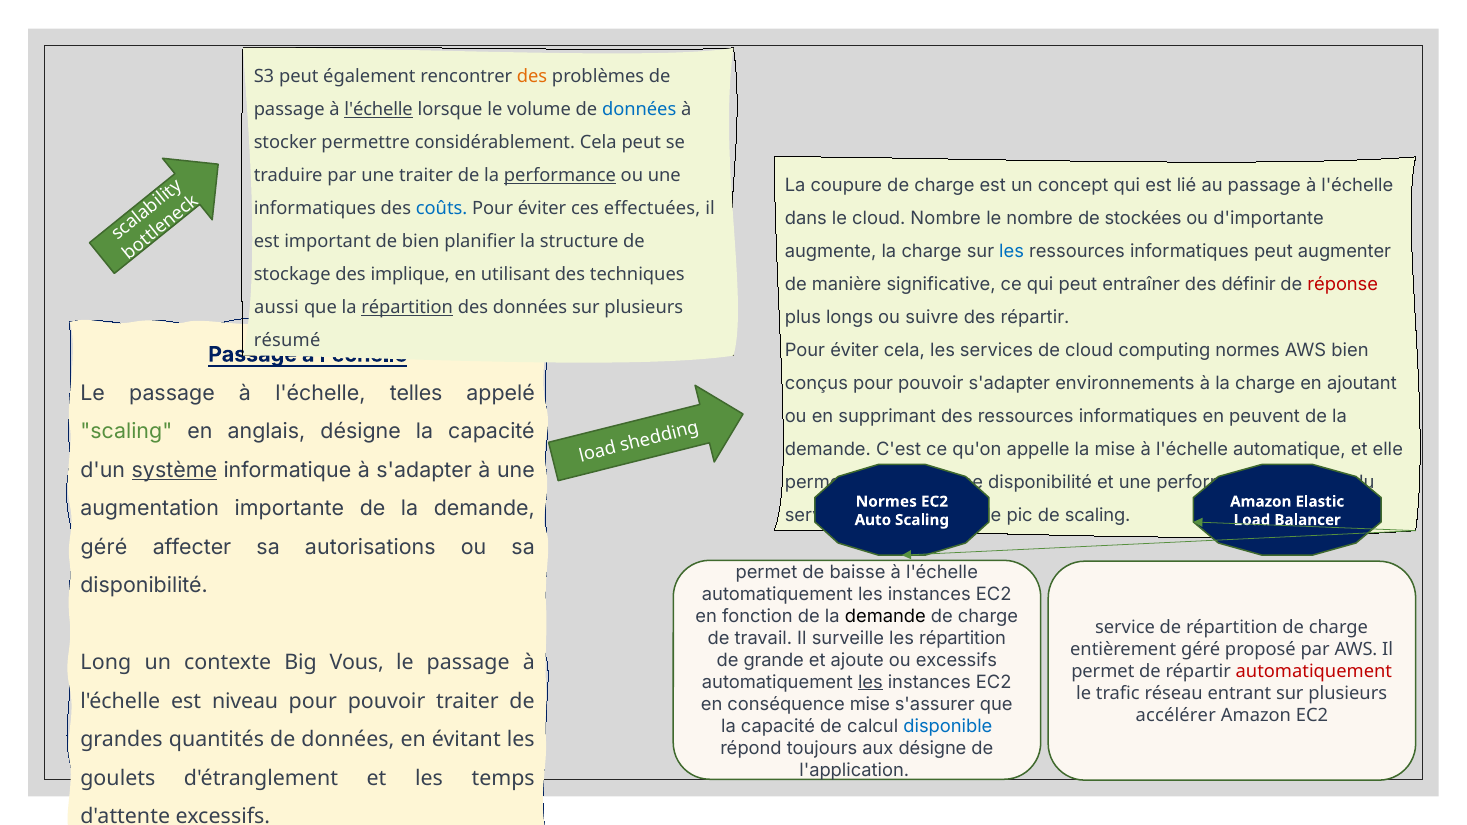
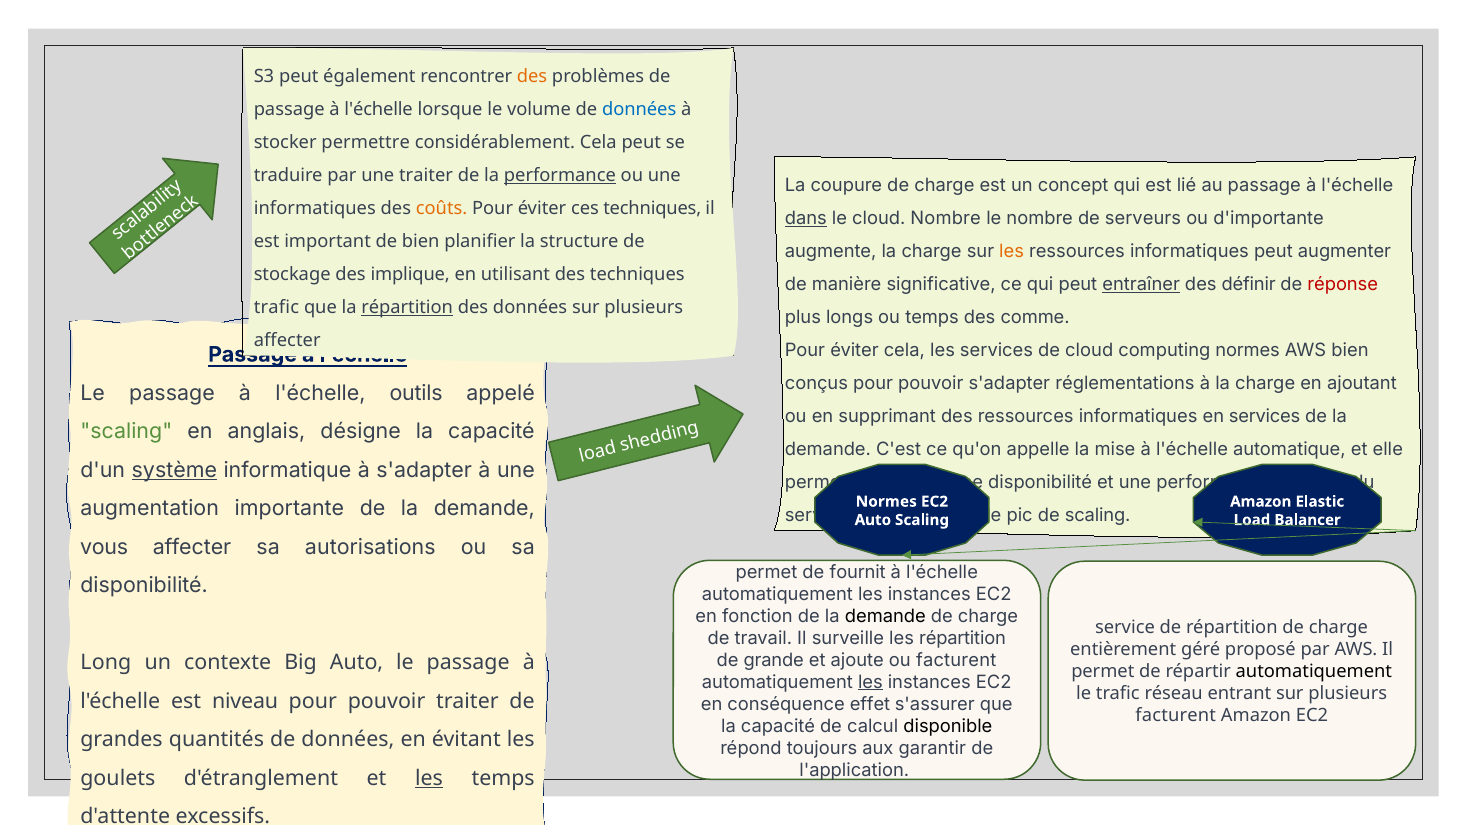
l'échelle at (379, 110) underline: present -> none
coûts colour: blue -> orange
ces effectuées: effectuées -> techniques
dans underline: none -> present
stockées: stockées -> serveurs
les at (1012, 252) colour: blue -> orange
entraîner underline: none -> present
aussi at (276, 308): aussi -> trafic
ou suivre: suivre -> temps
des répartir: répartir -> comme
résumé at (287, 341): résumé -> affecter
environnements: environnements -> réglementations
telles: telles -> outils
en peuvent: peuvent -> services
géré at (104, 547): géré -> vous
baisse: baisse -> fournit
ou excessifs: excessifs -> facturent
Big Vous: Vous -> Auto
automatiquement at (1314, 672) colour: red -> black
conséquence mise: mise -> effet
accélérer at (1176, 716): accélérer -> facturent
disponible colour: blue -> black
aux désigne: désigne -> garantir
les at (429, 778) underline: none -> present
